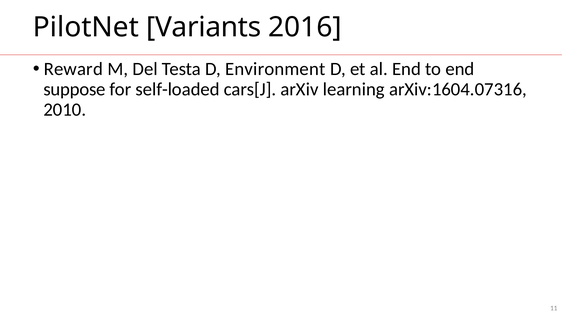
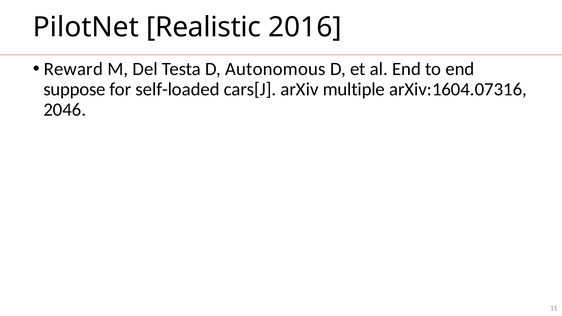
Variants: Variants -> Realistic
Environment: Environment -> Autonomous
learning: learning -> multiple
2010: 2010 -> 2046
